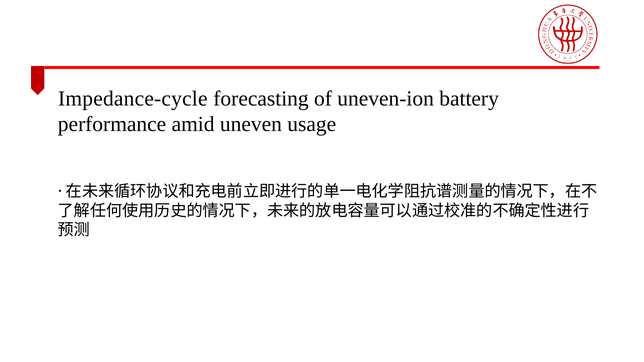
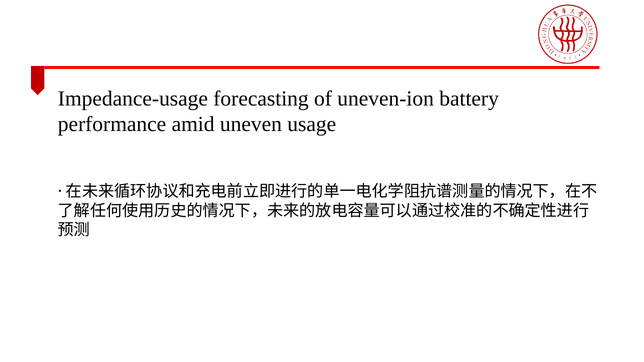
Impedance-cycle: Impedance-cycle -> Impedance-usage
